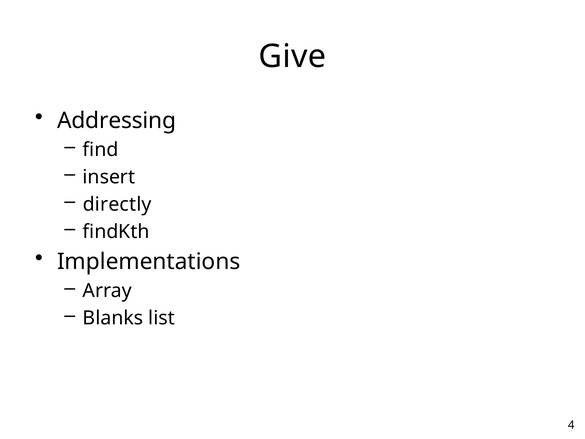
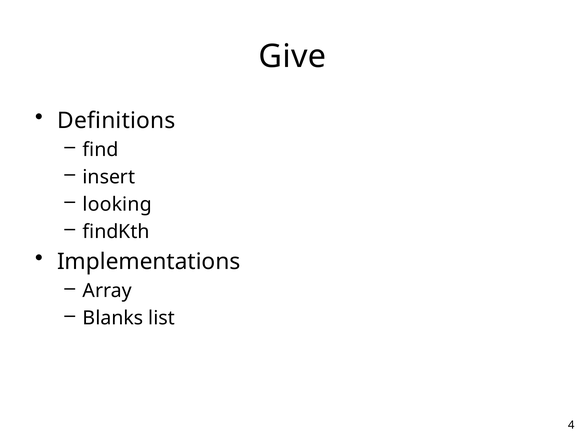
Addressing: Addressing -> Definitions
directly: directly -> looking
